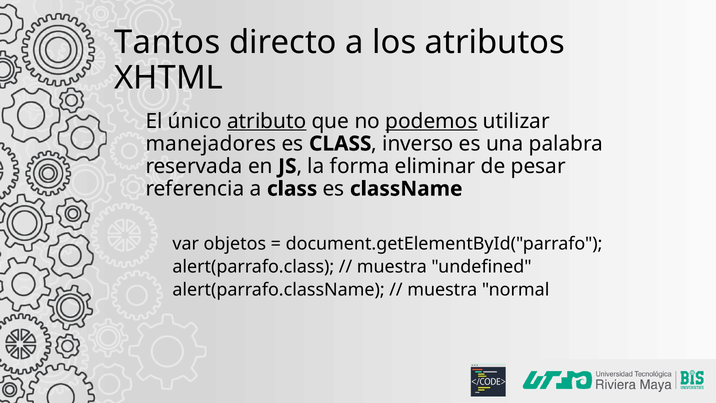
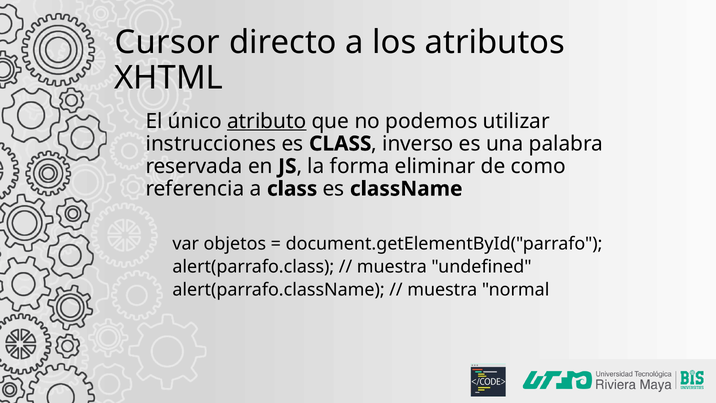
Tantos: Tantos -> Cursor
podemos underline: present -> none
manejadores: manejadores -> instrucciones
pesar: pesar -> como
